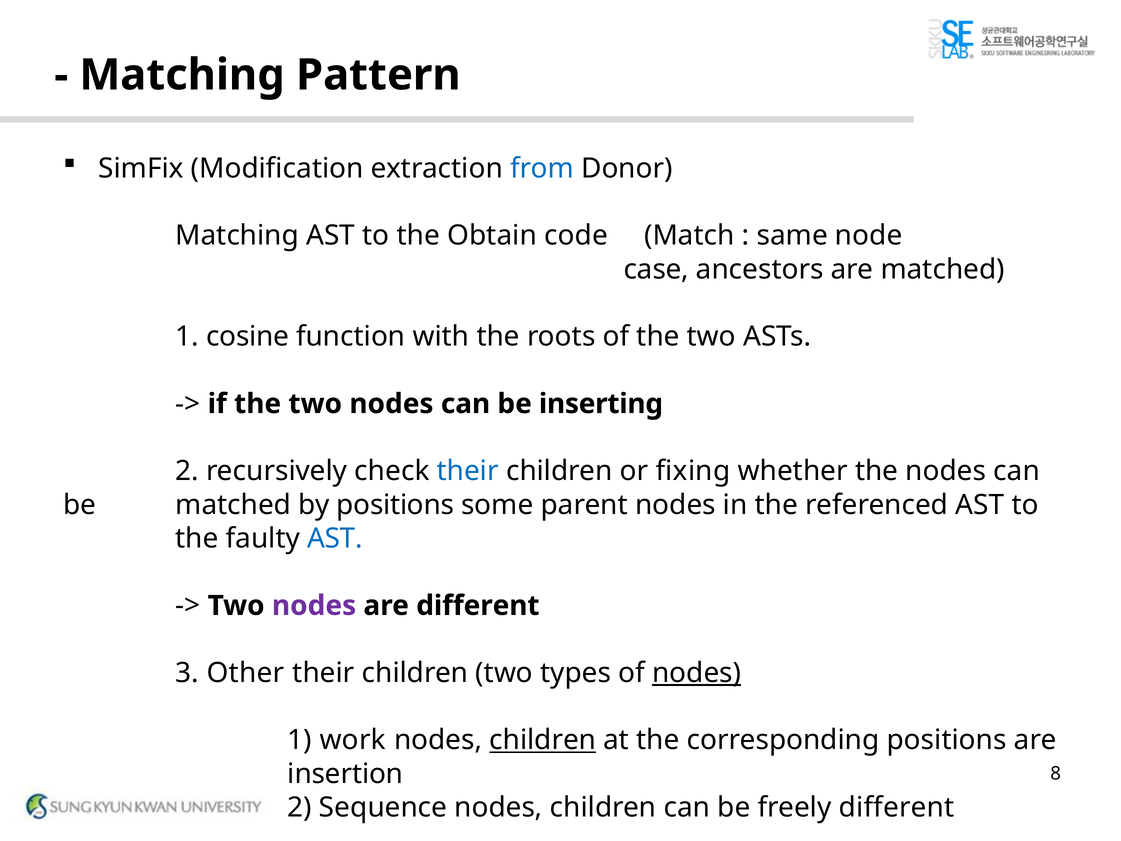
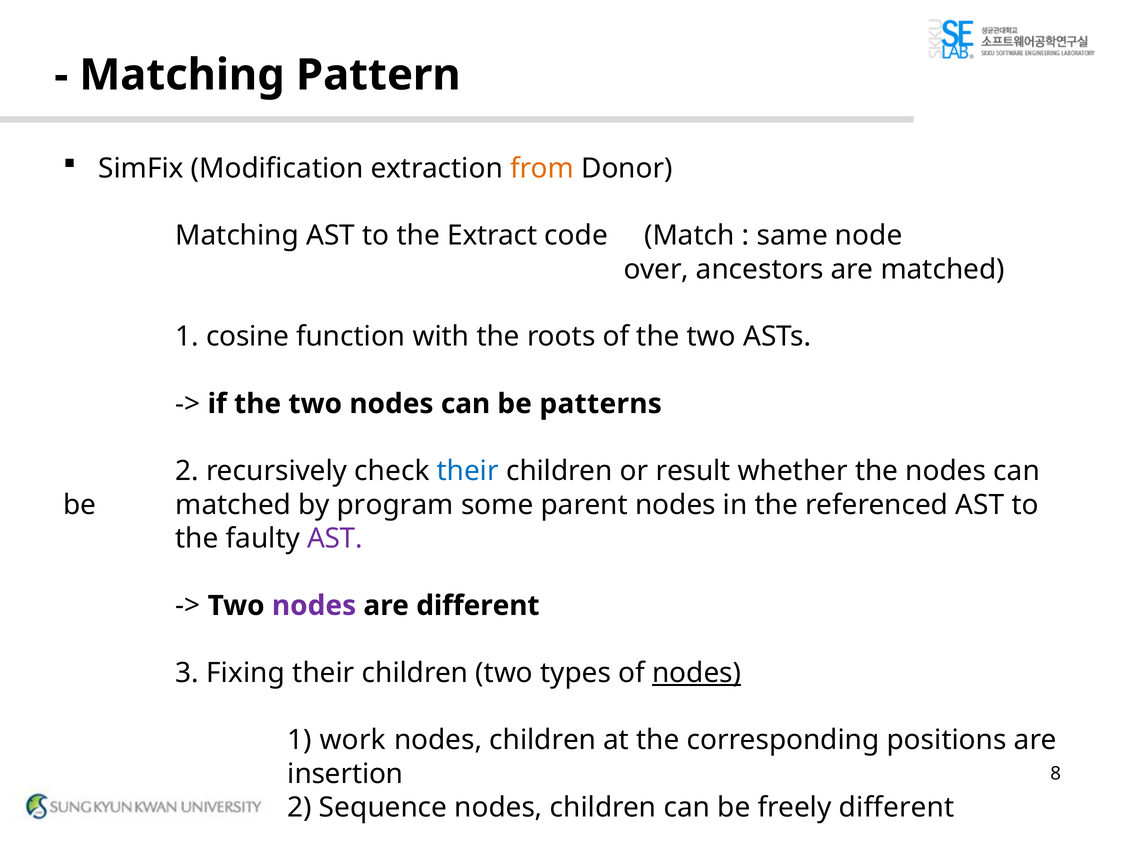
from colour: blue -> orange
Obtain: Obtain -> Extract
case: case -> over
inserting: inserting -> patterns
fixing: fixing -> result
by positions: positions -> program
AST at (335, 538) colour: blue -> purple
Other: Other -> Fixing
children at (543, 740) underline: present -> none
